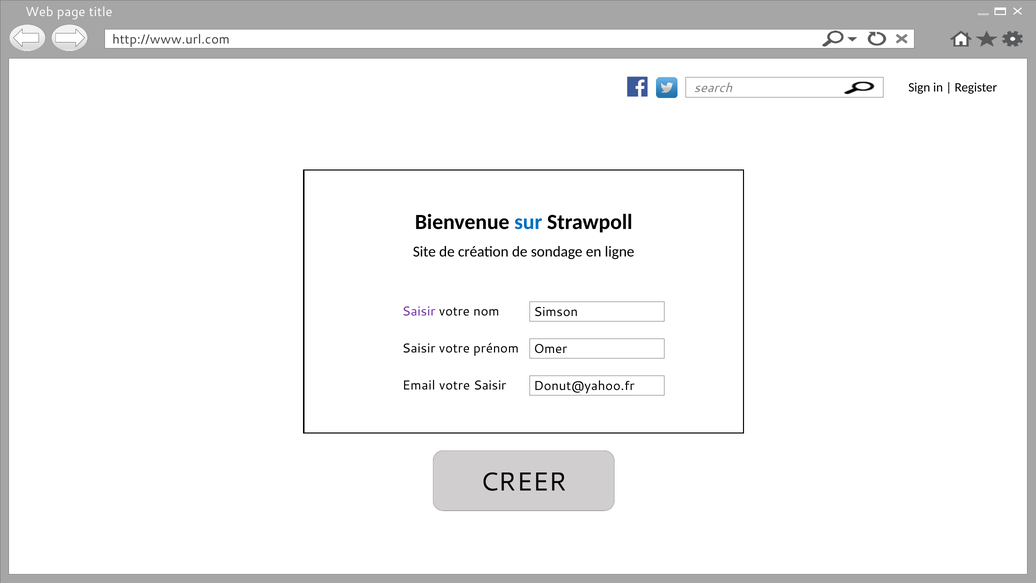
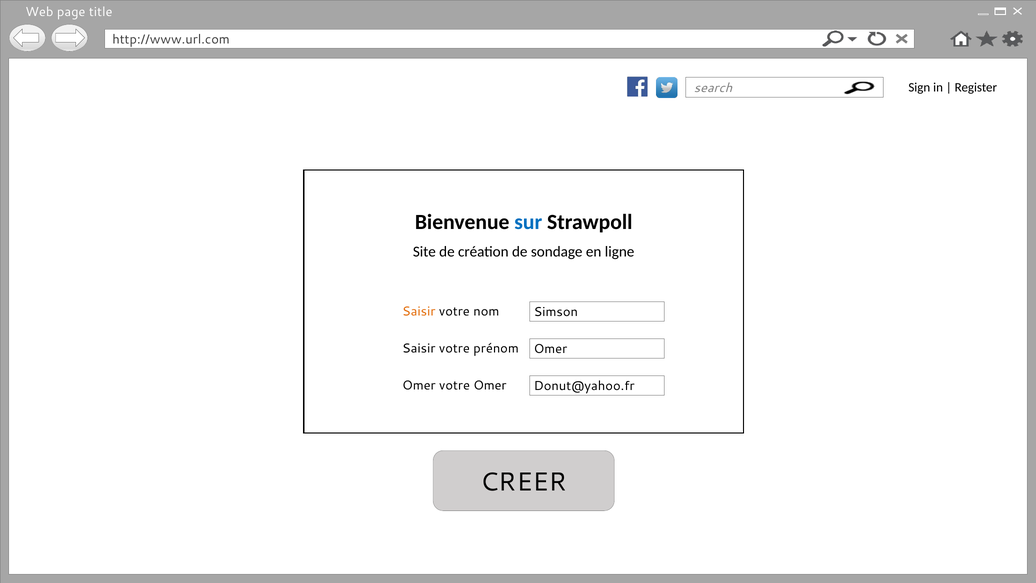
Saisir at (419, 312) colour: purple -> orange
Email at (419, 386): Email -> Omer
votre Saisir: Saisir -> Omer
